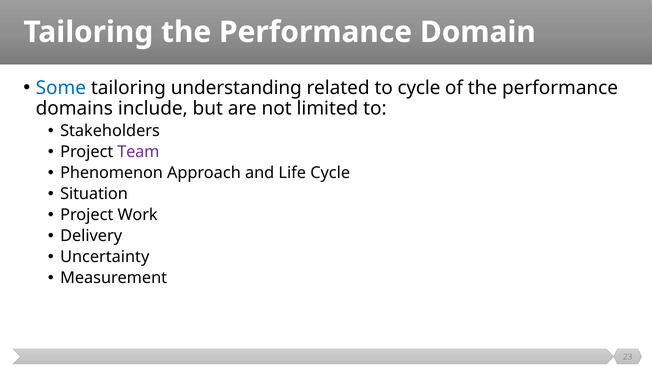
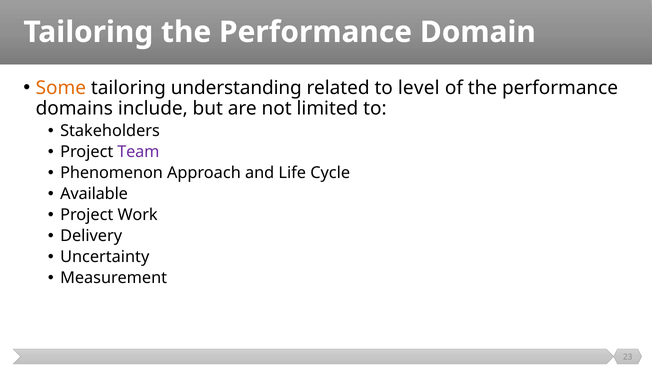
Some colour: blue -> orange
to cycle: cycle -> level
Situation: Situation -> Available
